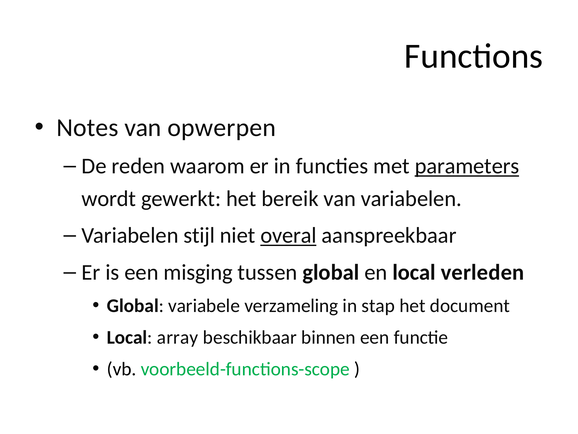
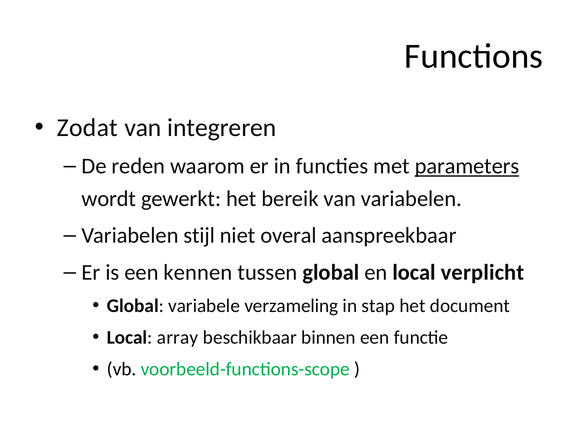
Notes: Notes -> Zodat
opwerpen: opwerpen -> integreren
overal underline: present -> none
misging: misging -> kennen
verleden: verleden -> verplicht
